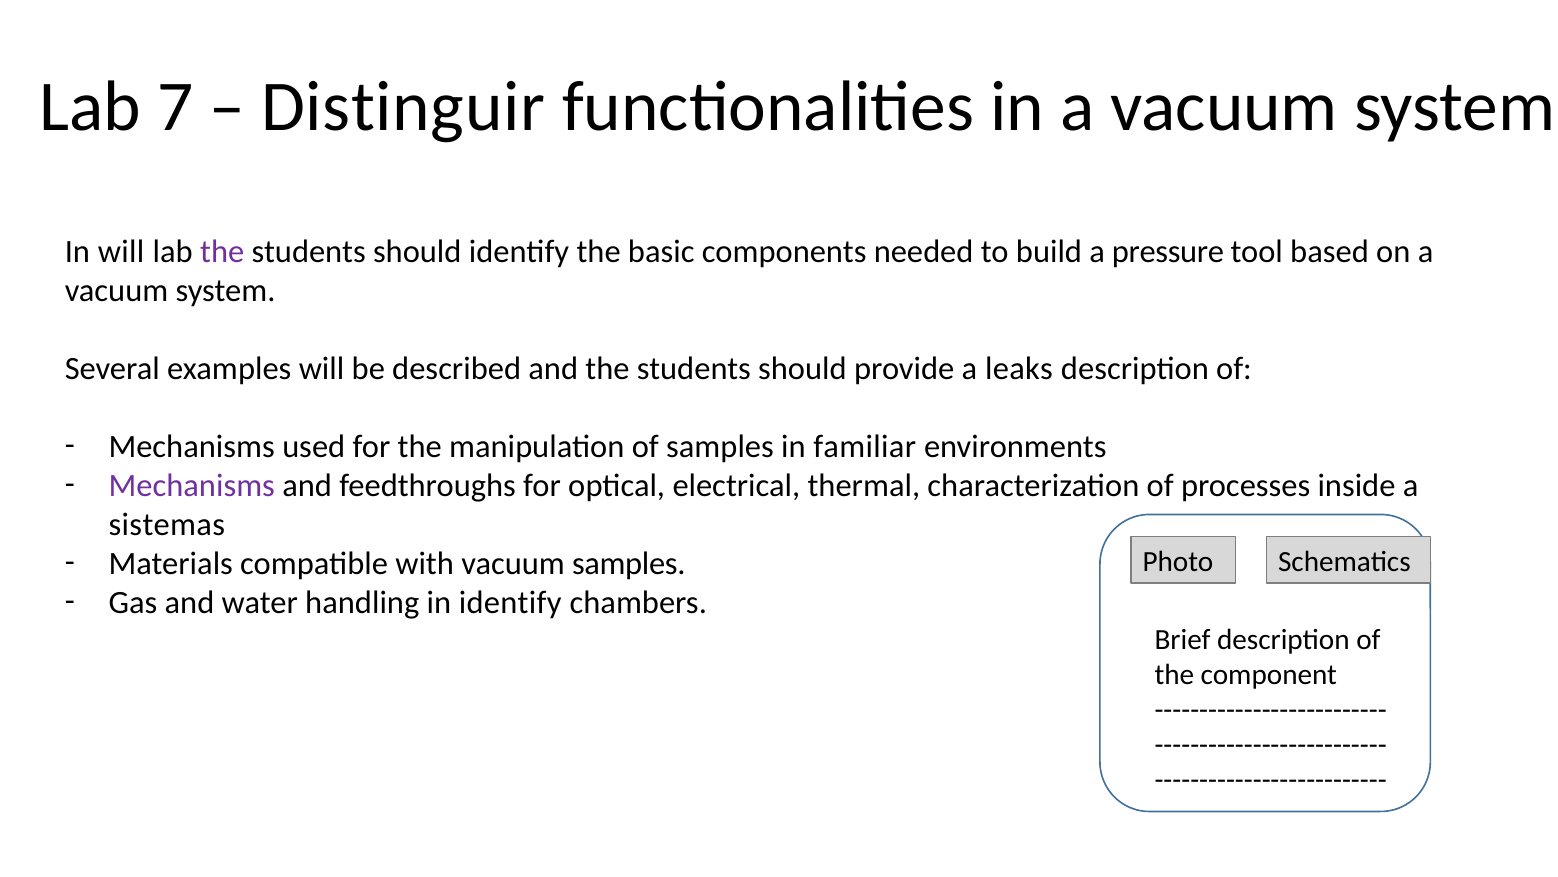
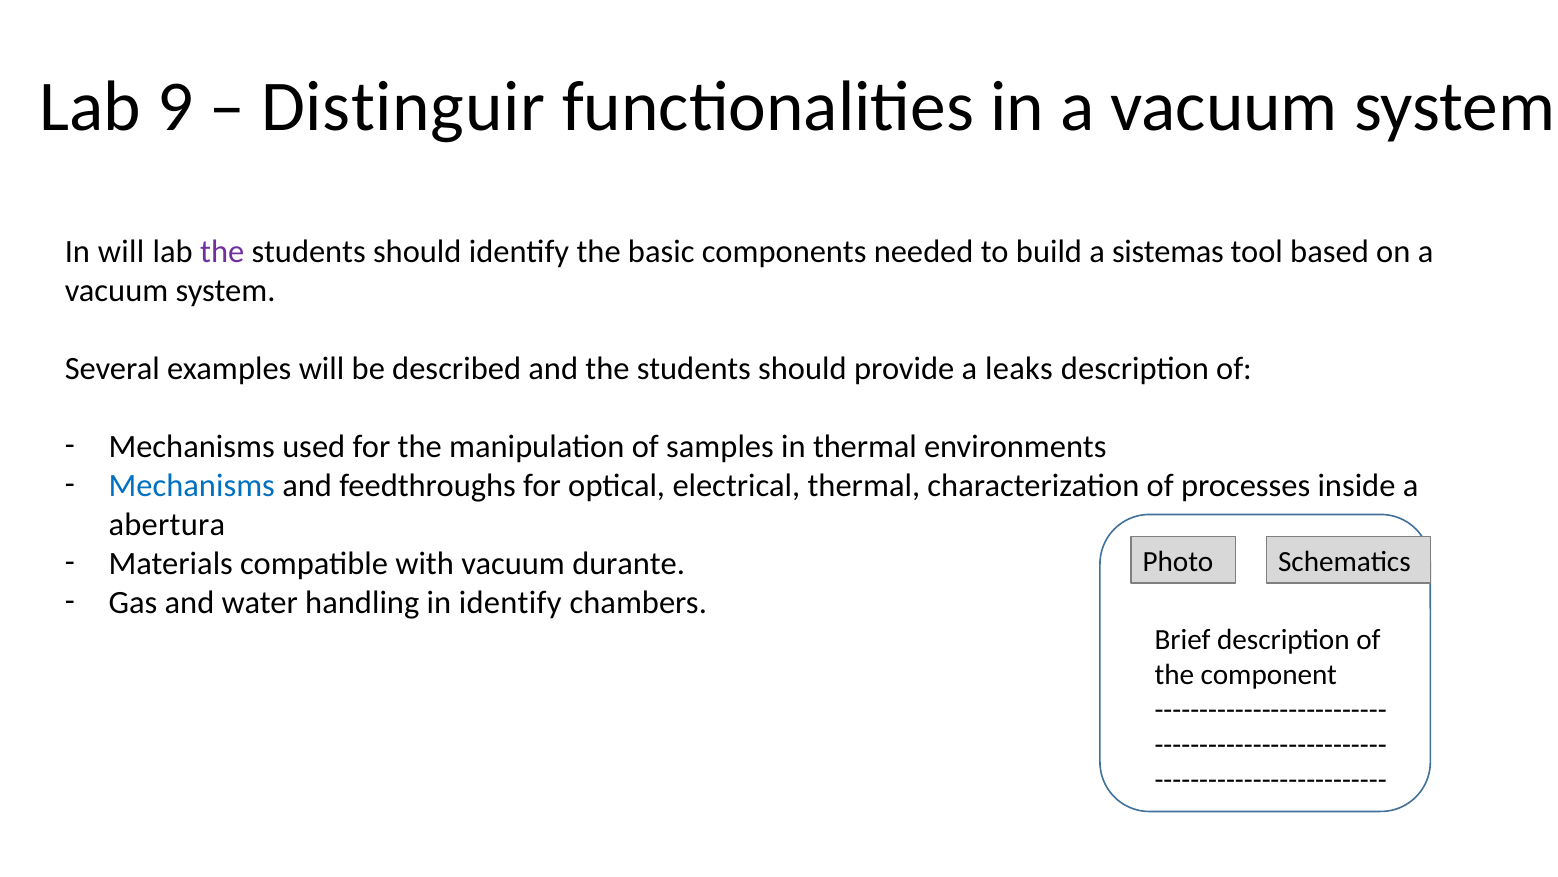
7: 7 -> 9
pressure: pressure -> sistemas
in familiar: familiar -> thermal
Mechanisms at (192, 486) colour: purple -> blue
sistemas: sistemas -> abertura
vacuum samples: samples -> durante
